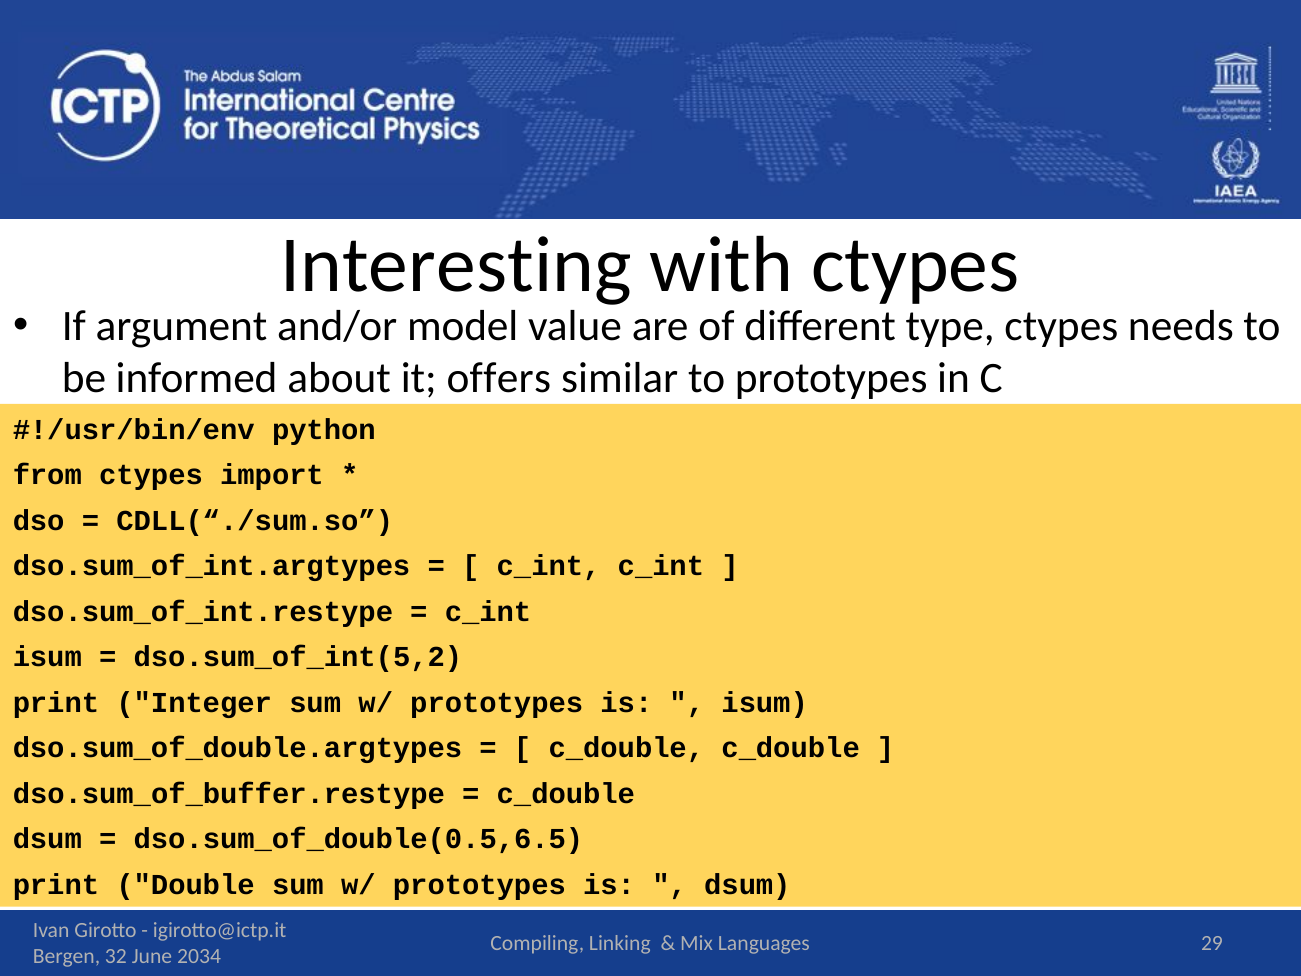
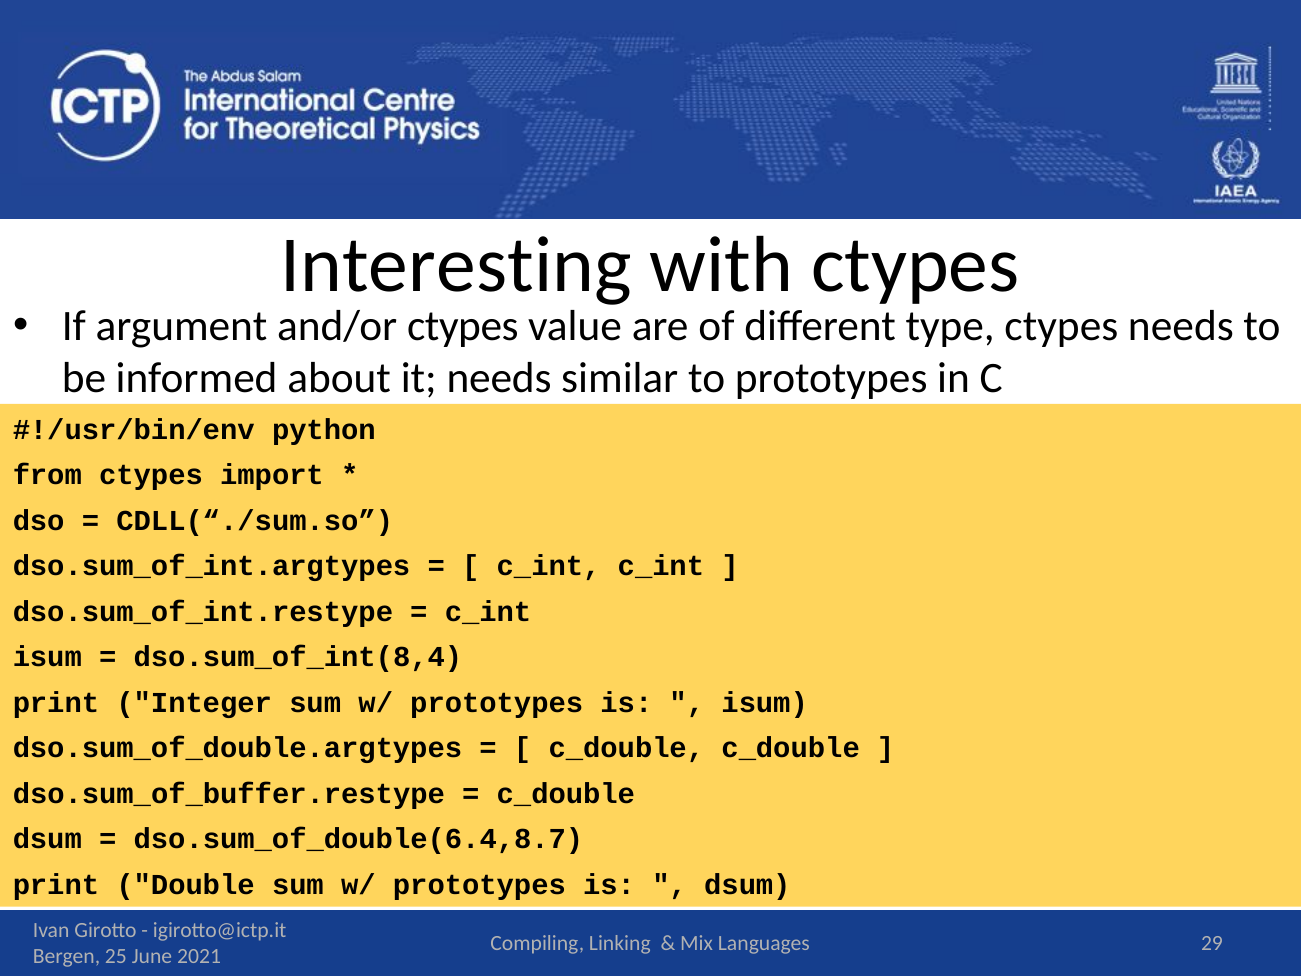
and/or model: model -> ctypes
it offers: offers -> needs
dso.sum_of_int(5,2: dso.sum_of_int(5,2 -> dso.sum_of_int(8,4
dso.sum_of_double(0.5,6.5: dso.sum_of_double(0.5,6.5 -> dso.sum_of_double(6.4,8.7
32: 32 -> 25
2034: 2034 -> 2021
